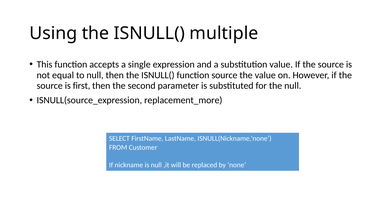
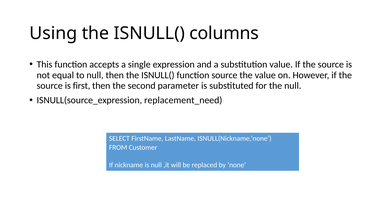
multiple: multiple -> columns
replacement_more: replacement_more -> replacement_need
